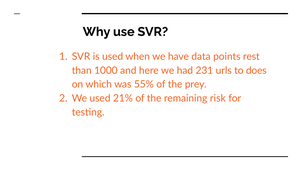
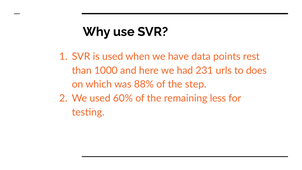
55%: 55% -> 88%
prey: prey -> step
21%: 21% -> 60%
risk: risk -> less
